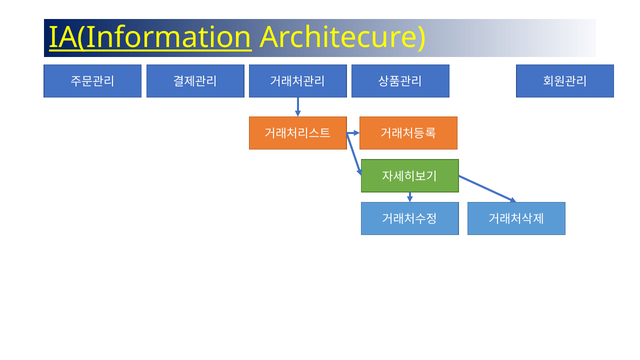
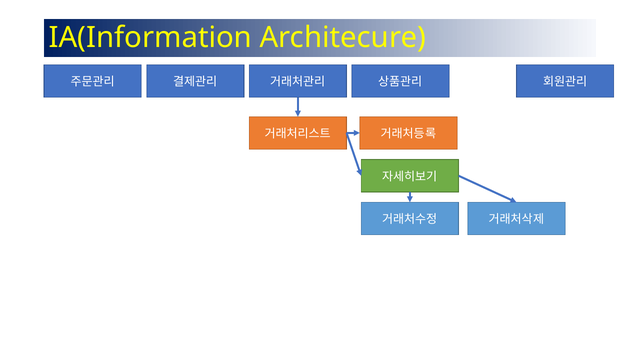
IA(Information underline: present -> none
